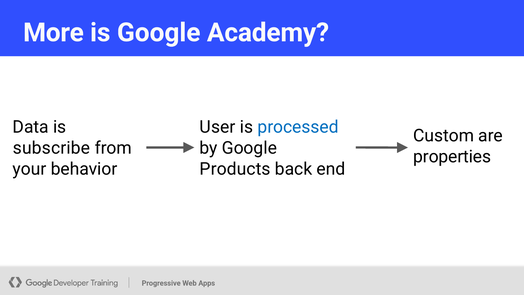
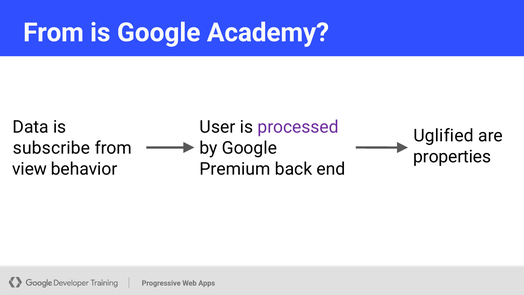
More at (53, 33): More -> From
processed colour: blue -> purple
Custom: Custom -> Uglified
your: your -> view
Products: Products -> Premium
